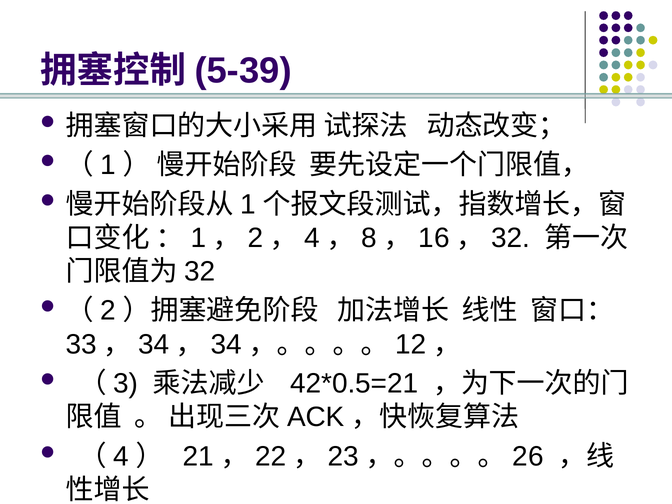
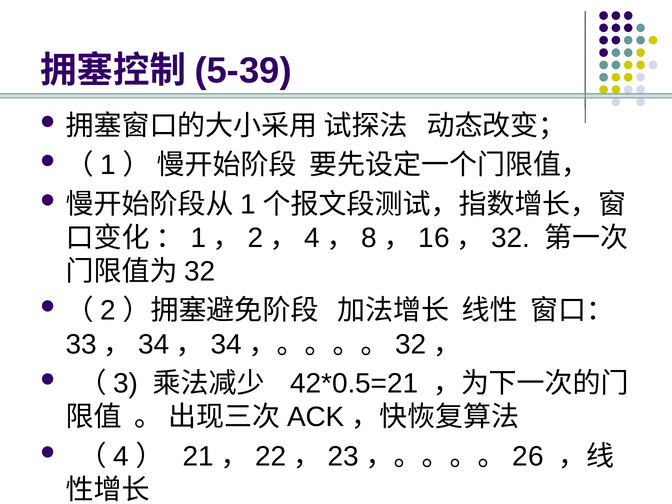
12 at (411, 344): 12 -> 32
